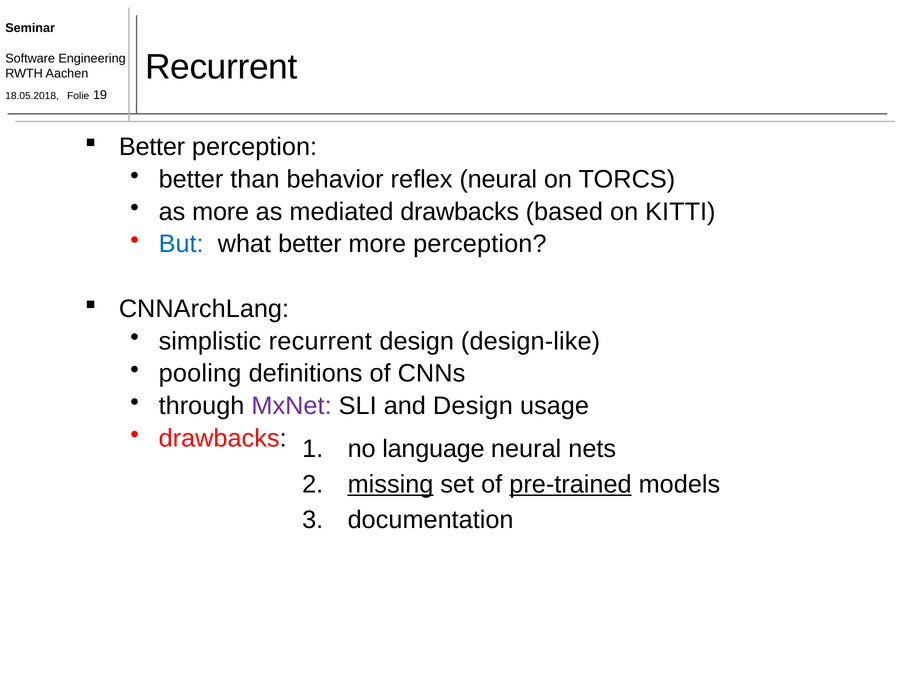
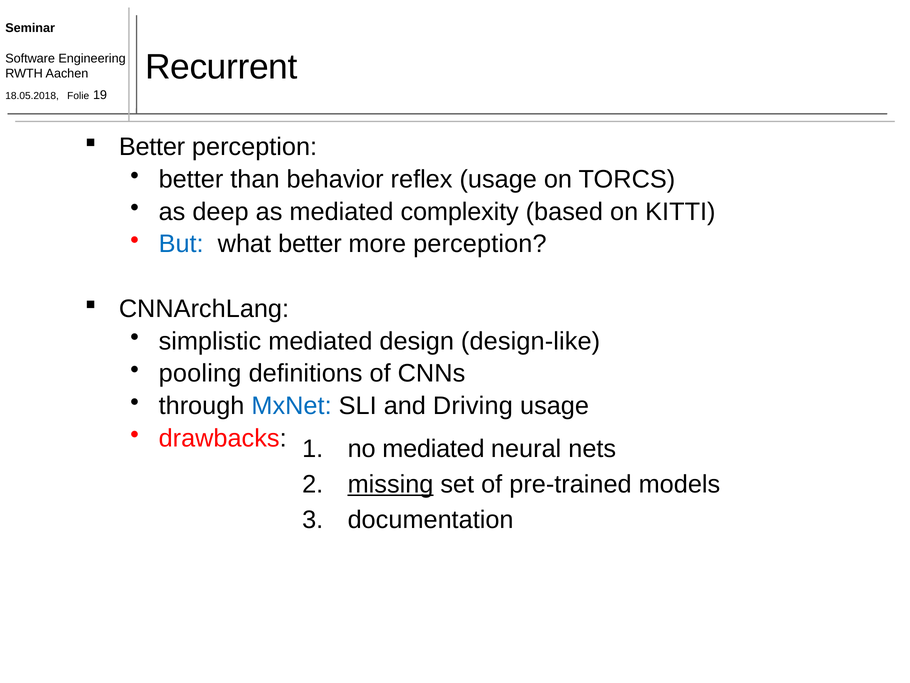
reflex neural: neural -> usage
as more: more -> deep
mediated drawbacks: drawbacks -> complexity
simplistic recurrent: recurrent -> mediated
MxNet colour: purple -> blue
and Design: Design -> Driving
no language: language -> mediated
pre-trained underline: present -> none
